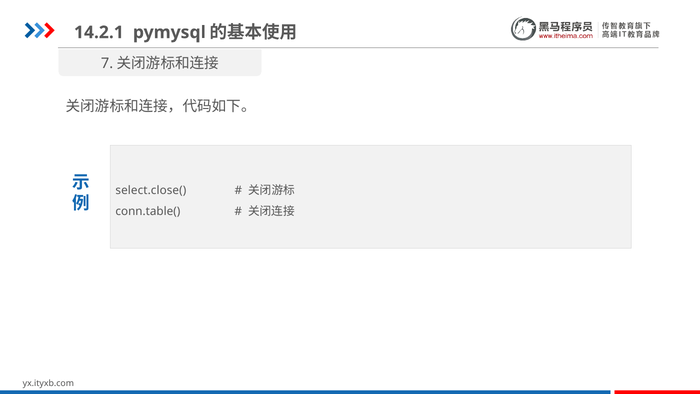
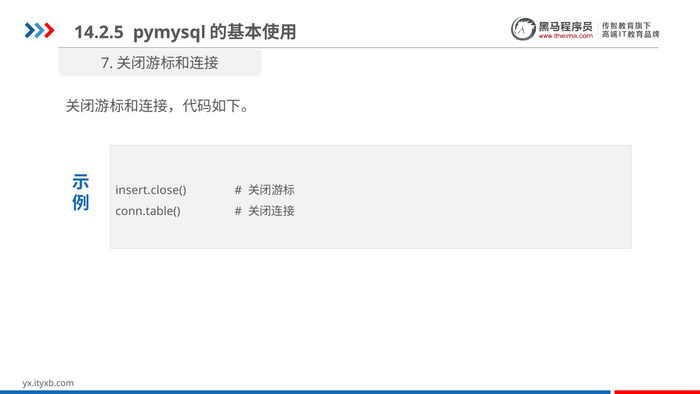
14.2.1: 14.2.1 -> 14.2.5
select.close(: select.close( -> insert.close(
